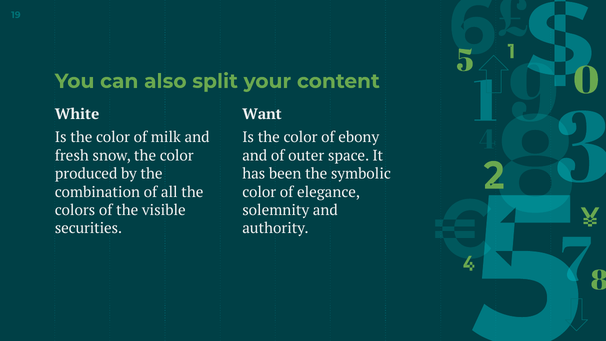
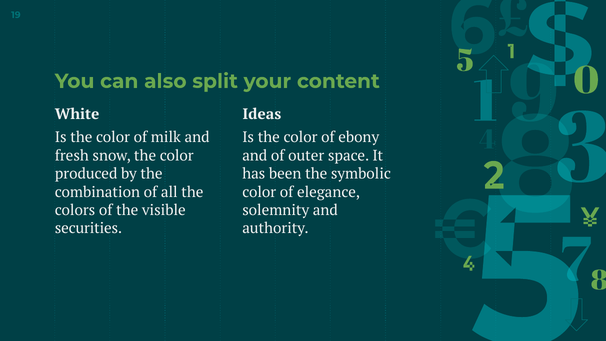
Want: Want -> Ideas
